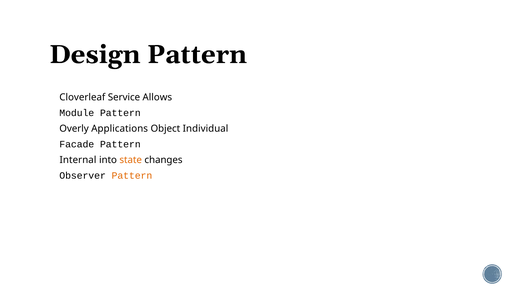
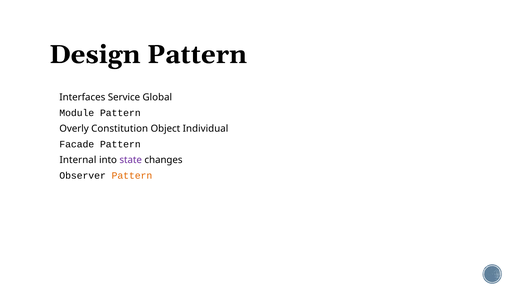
Cloverleaf: Cloverleaf -> Interfaces
Allows: Allows -> Global
Applications: Applications -> Constitution
state colour: orange -> purple
